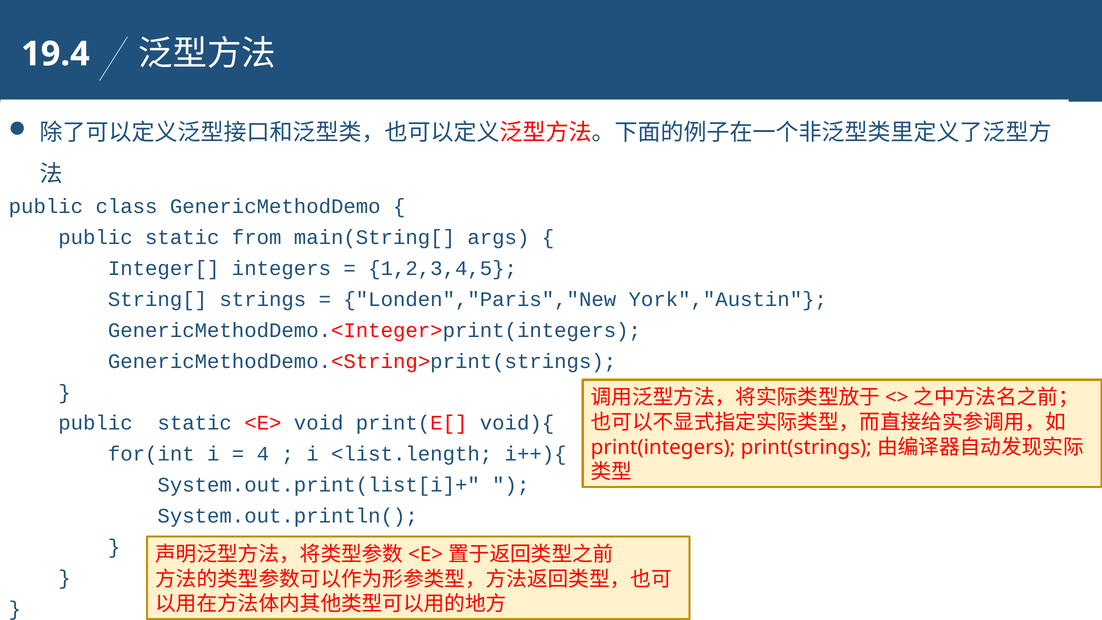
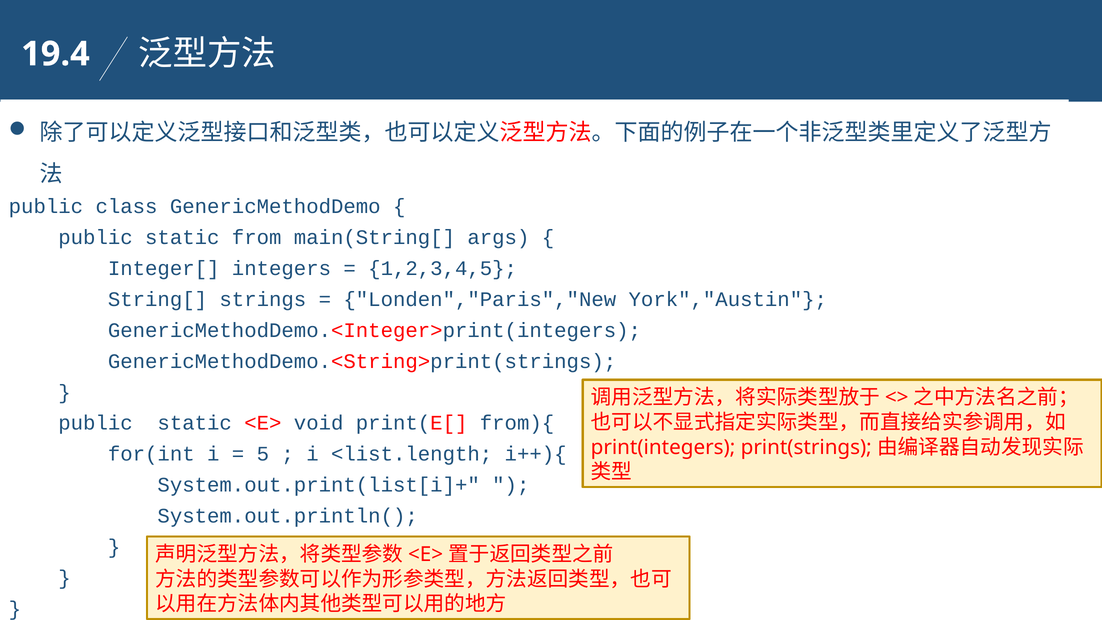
void){: void){ -> from){
4: 4 -> 5
